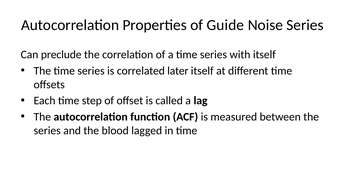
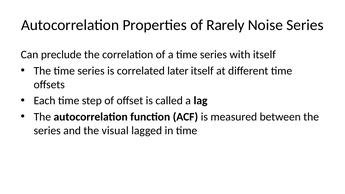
Guide: Guide -> Rarely
blood: blood -> visual
